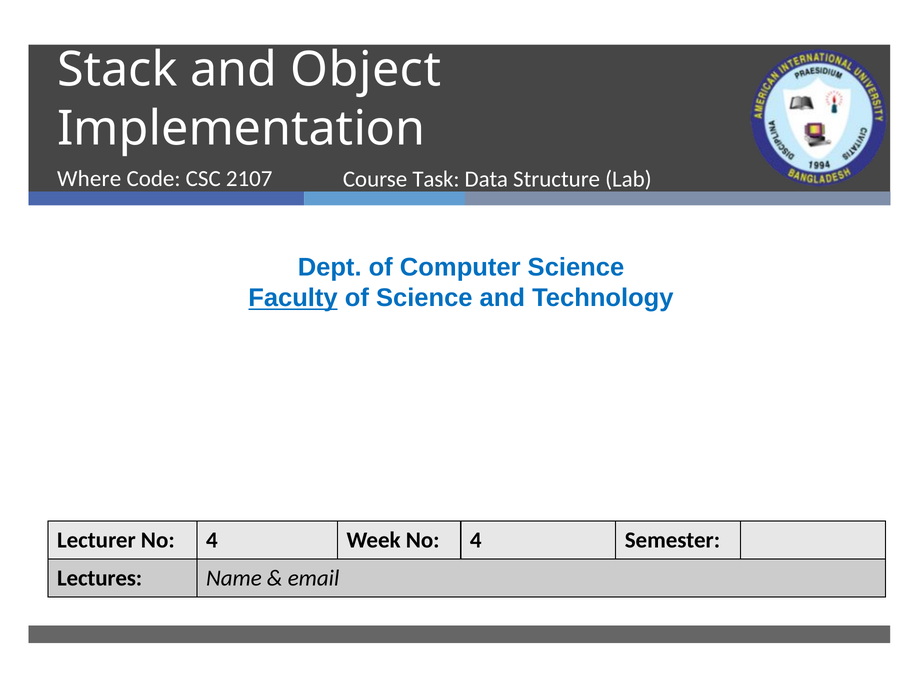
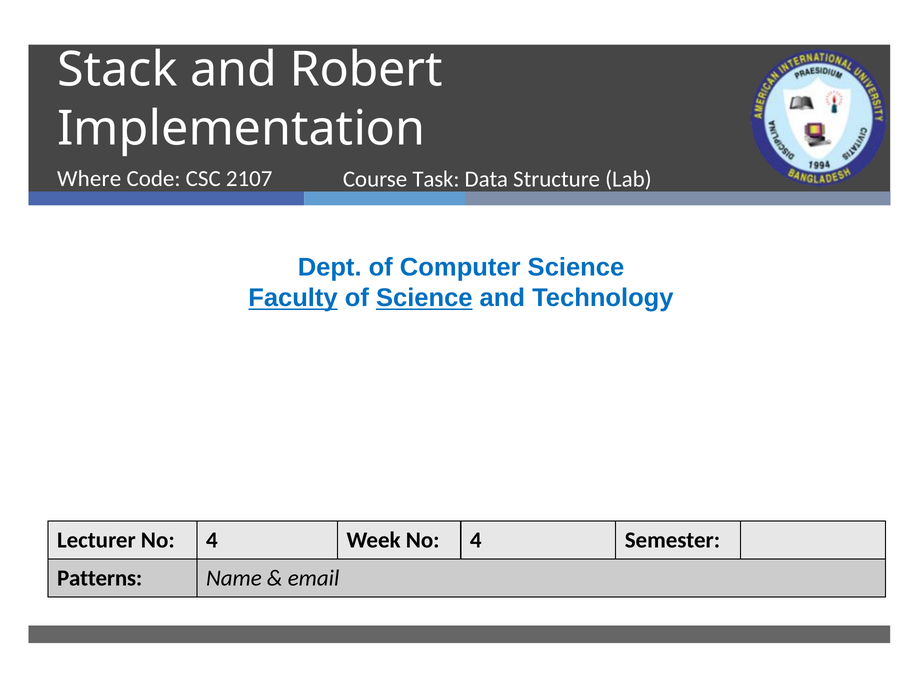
Object: Object -> Robert
Science at (424, 298) underline: none -> present
Lectures: Lectures -> Patterns
